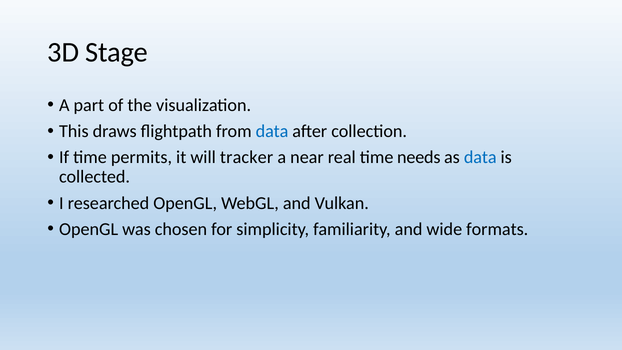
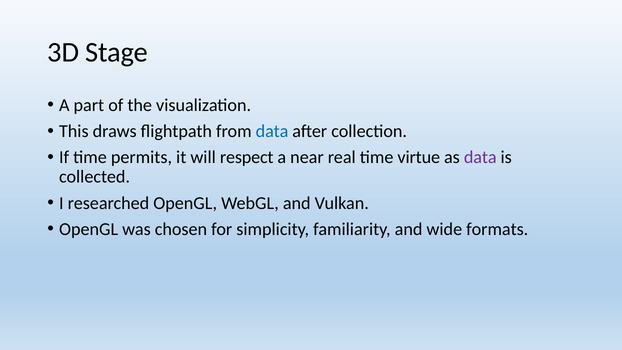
tracker: tracker -> respect
needs: needs -> virtue
data at (480, 157) colour: blue -> purple
